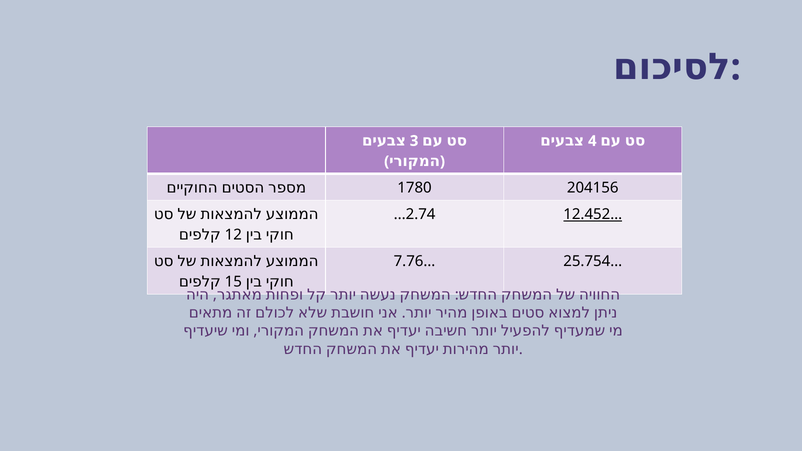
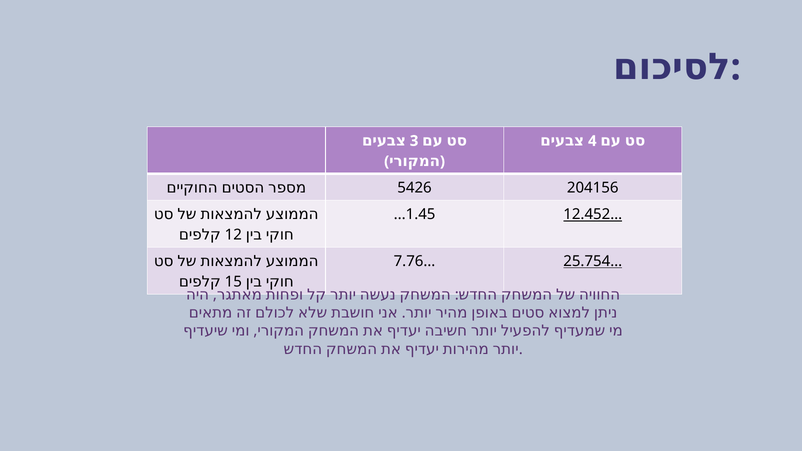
1780: 1780 -> 5426
2.74: 2.74 -> 1.45
25.754… underline: none -> present
